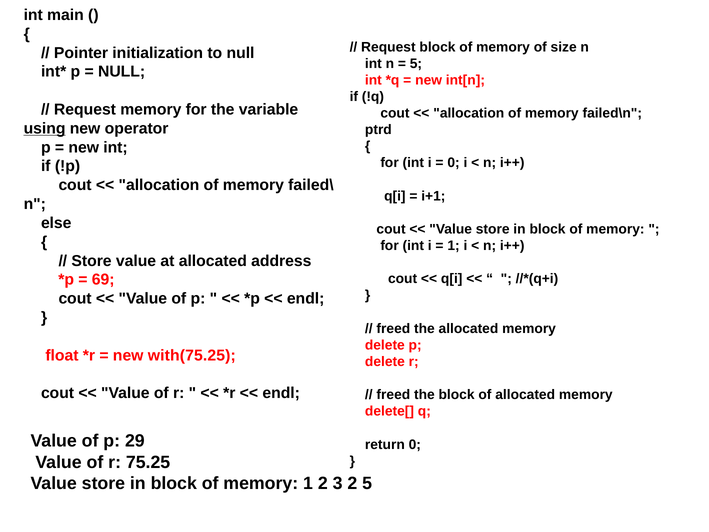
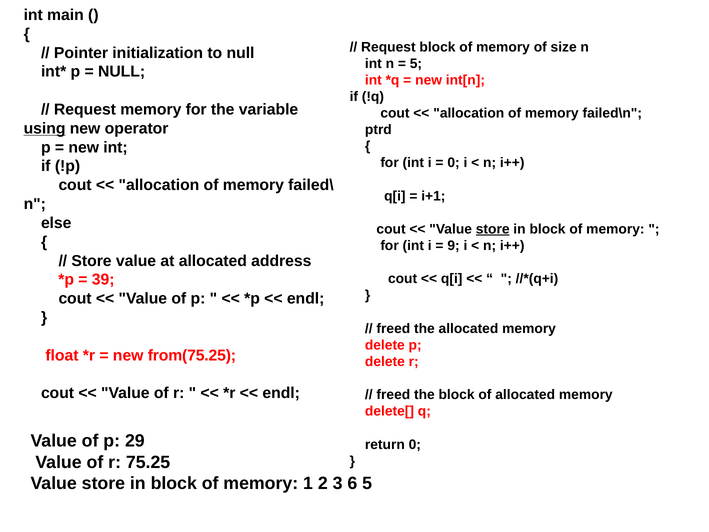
store at (493, 229) underline: none -> present
1 at (454, 246): 1 -> 9
69: 69 -> 39
with(75.25: with(75.25 -> from(75.25
3 2: 2 -> 6
